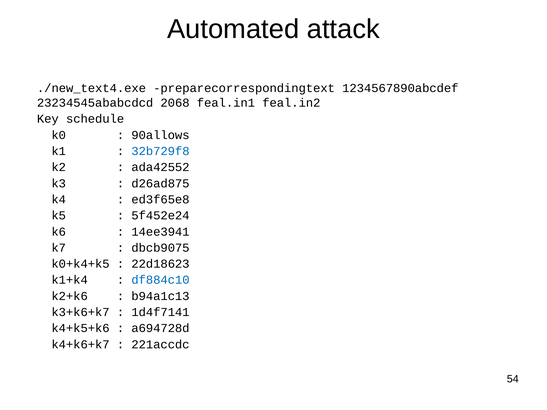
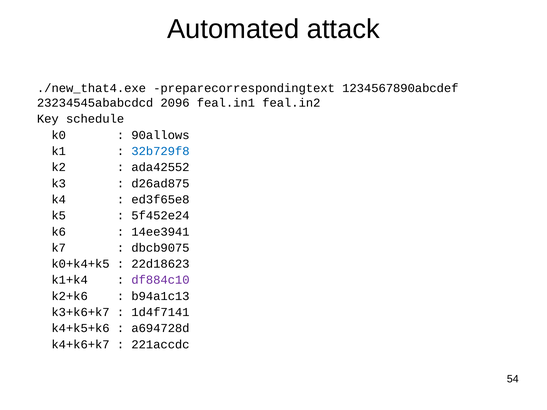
./new_text4.exe: ./new_text4.exe -> ./new_that4.exe
2068: 2068 -> 2096
df884c10 colour: blue -> purple
